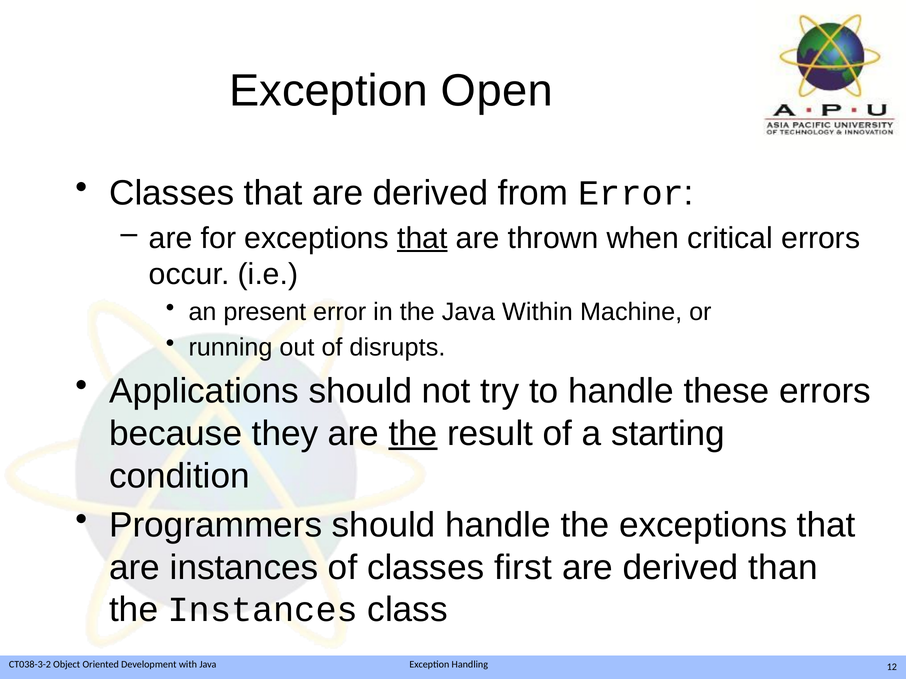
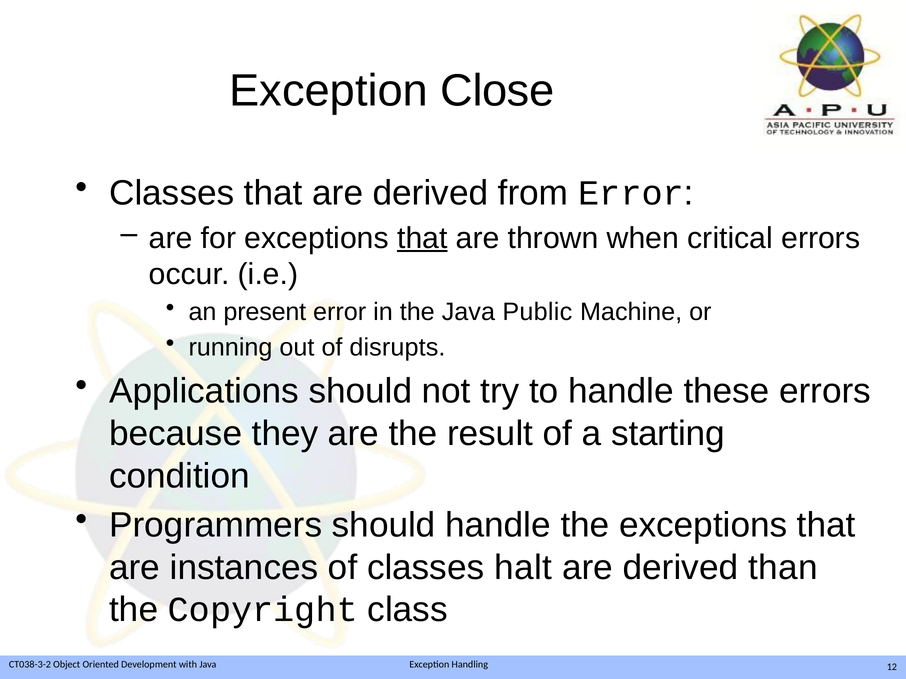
Open: Open -> Close
Within: Within -> Public
the at (413, 434) underline: present -> none
first: first -> halt
the Instances: Instances -> Copyright
